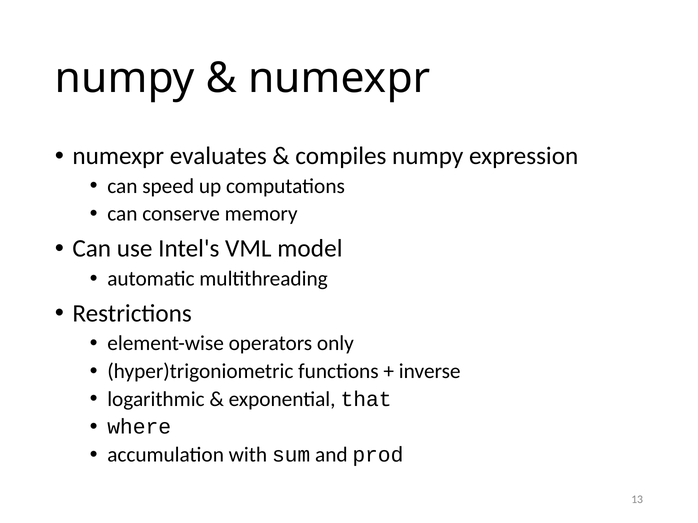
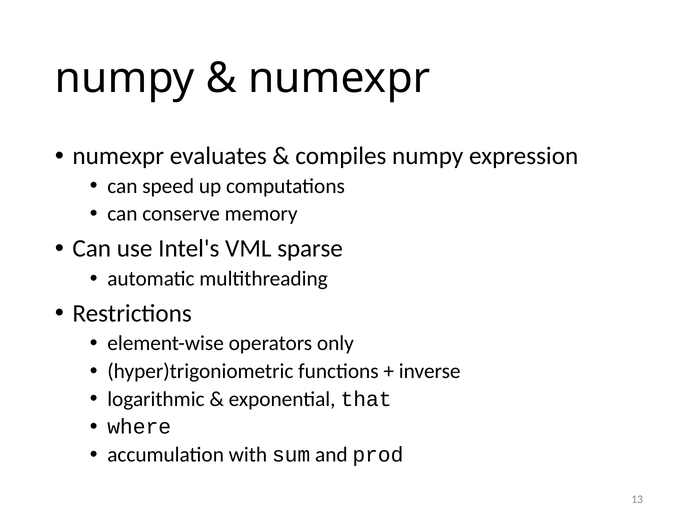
model: model -> sparse
